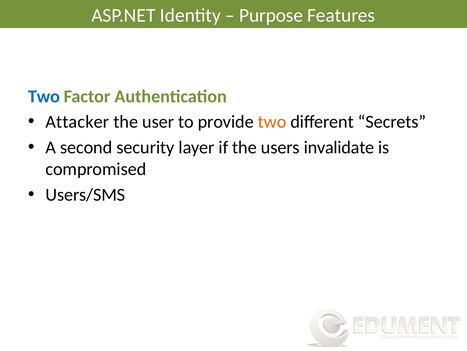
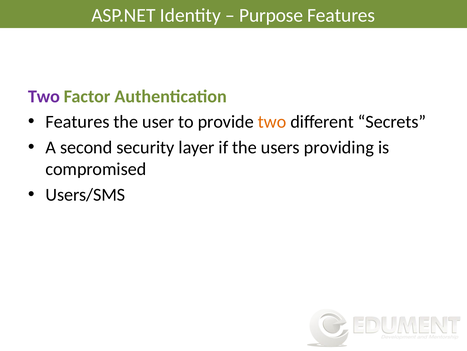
Two at (44, 96) colour: blue -> purple
Attacker at (77, 122): Attacker -> Features
invalidate: invalidate -> providing
